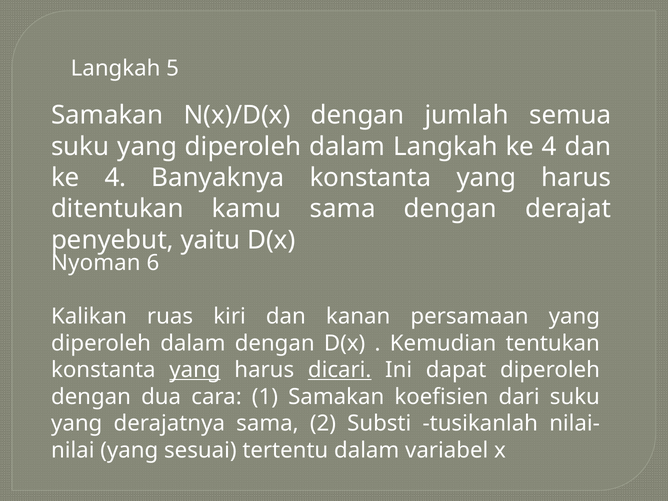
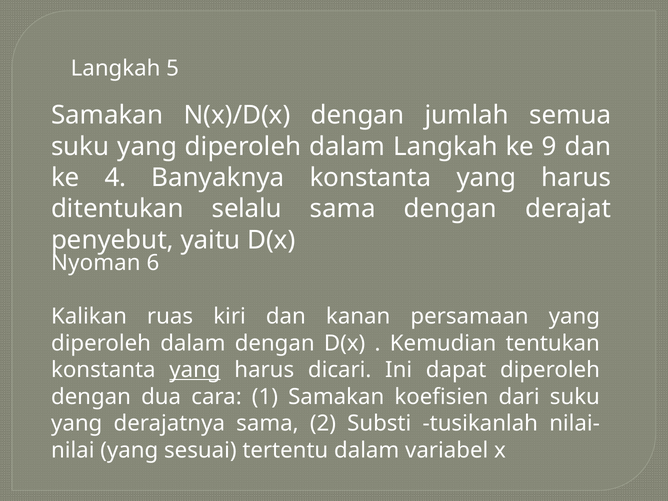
Langkah ke 4: 4 -> 9
kamu: kamu -> selalu
dicari underline: present -> none
